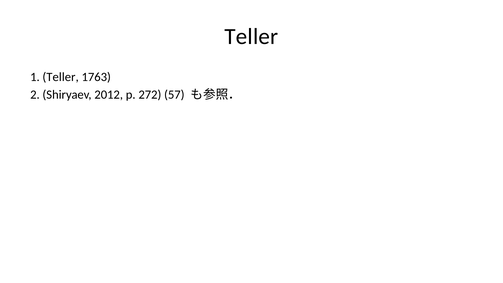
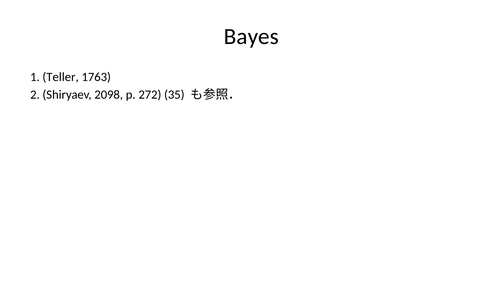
Teller at (251, 36): Teller -> Bayes
2012: 2012 -> 2098
57: 57 -> 35
